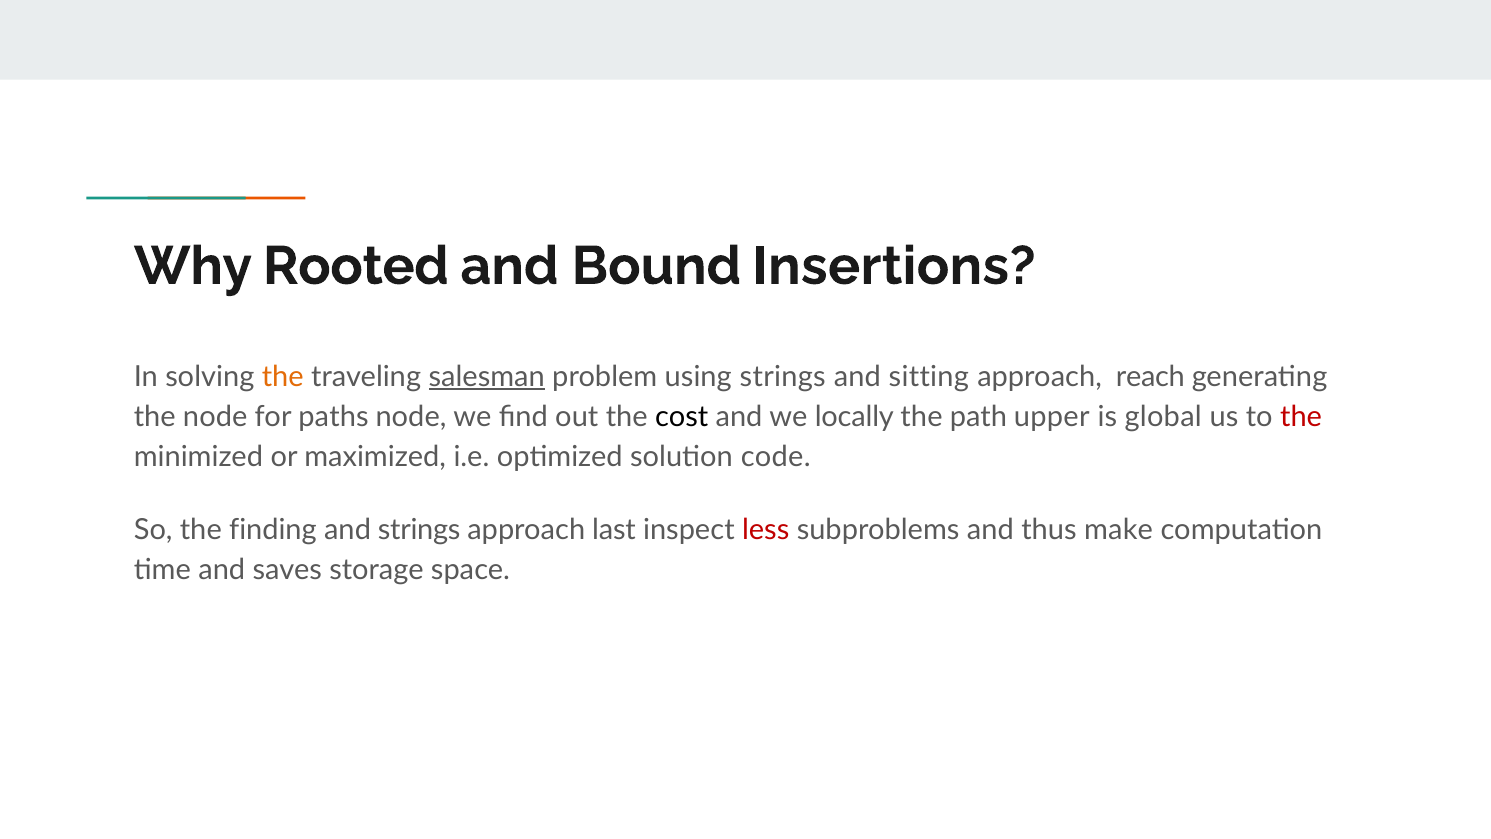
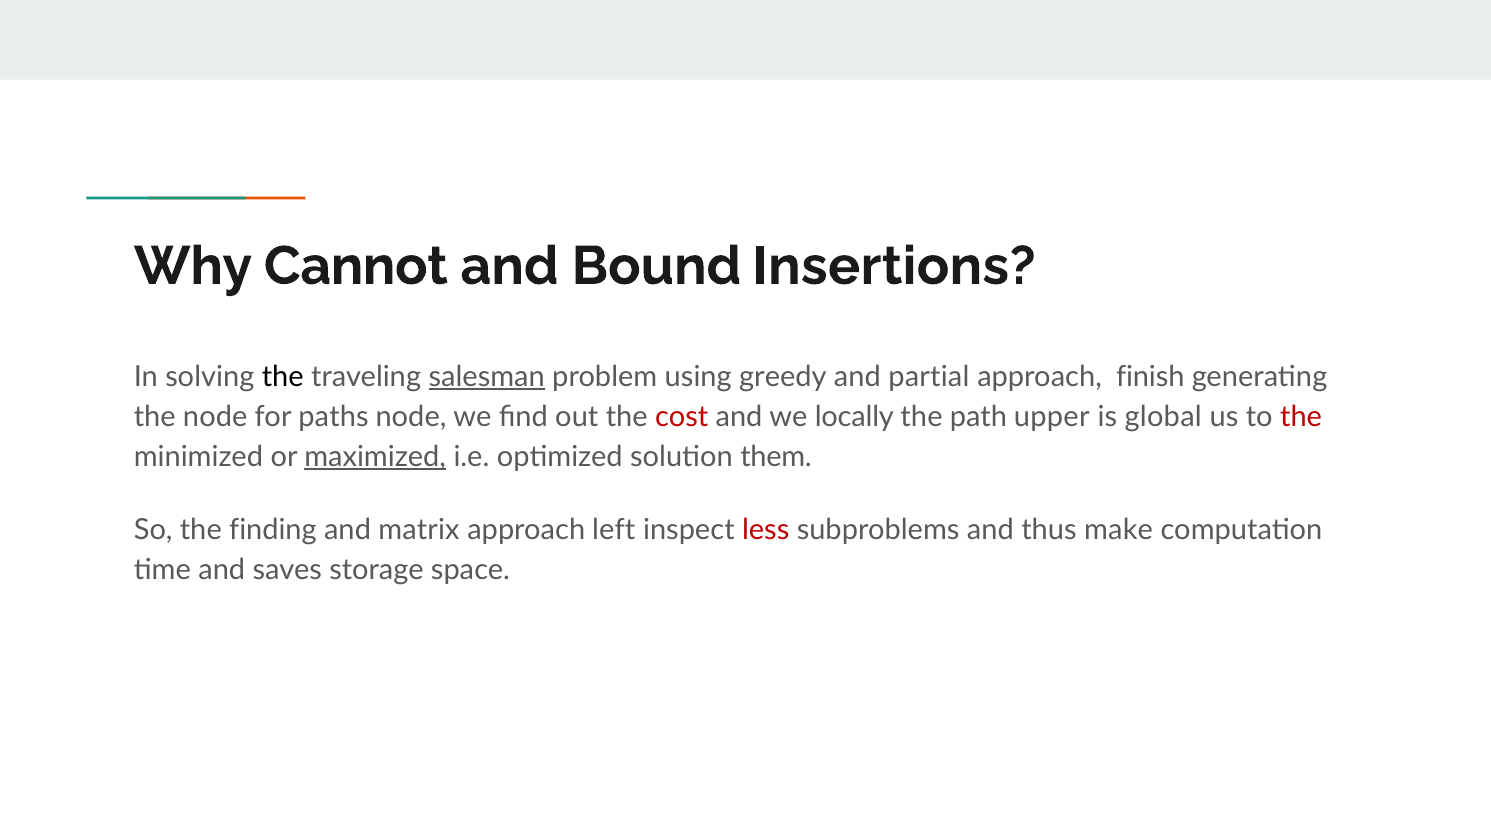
Rooted: Rooted -> Cannot
the at (283, 377) colour: orange -> black
using strings: strings -> greedy
sitting: sitting -> partial
reach: reach -> finish
cost colour: black -> red
maximized underline: none -> present
code: code -> them
and strings: strings -> matrix
last: last -> left
